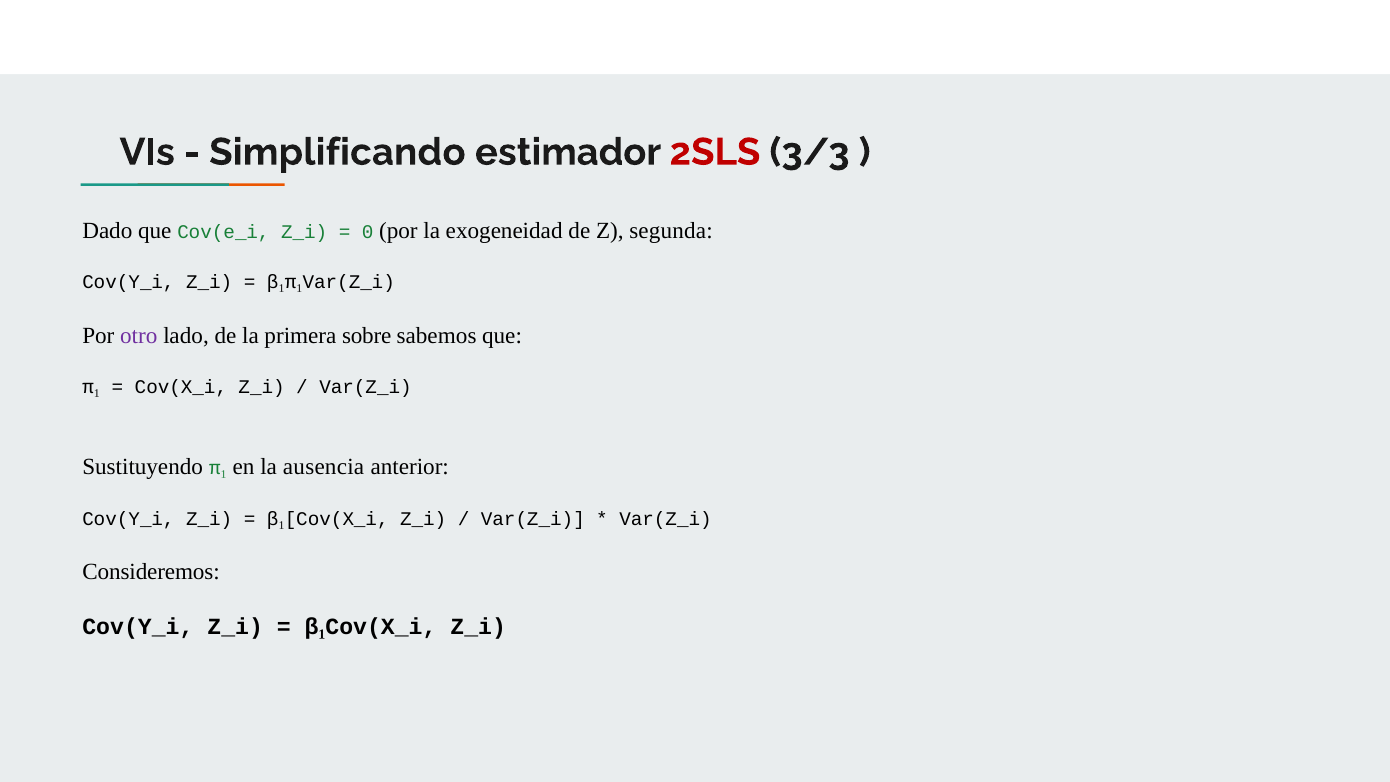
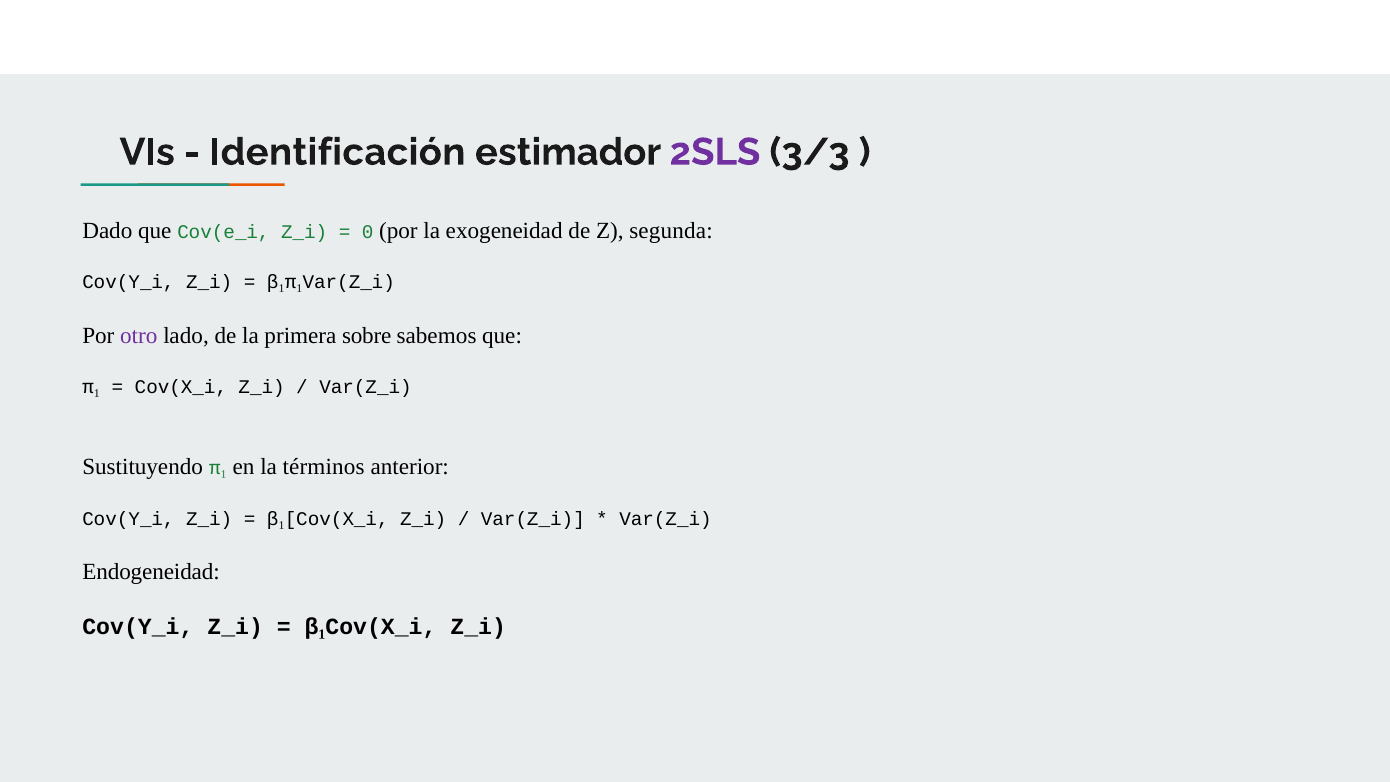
Simplificando: Simplificando -> Identificación
2SLS colour: red -> purple
ausencia: ausencia -> términos
Consideremos: Consideremos -> Endogeneidad
